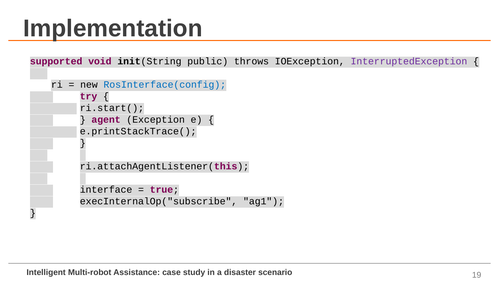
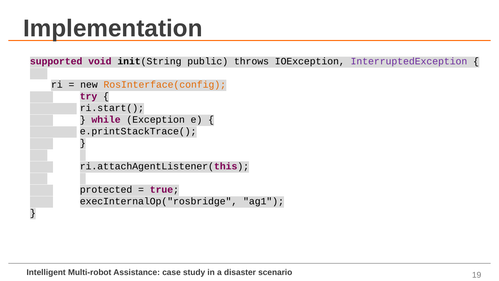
RosInterface(config colour: blue -> orange
agent: agent -> while
interface: interface -> protected
execInternalOp("subscribe: execInternalOp("subscribe -> execInternalOp("rosbridge
